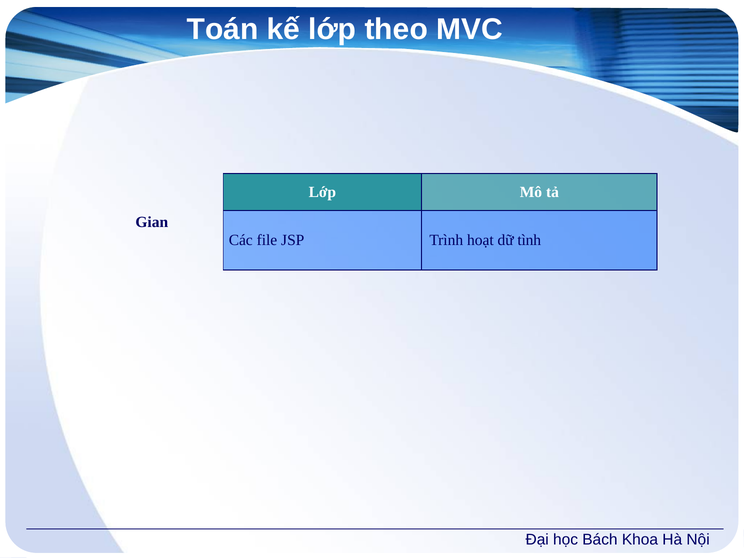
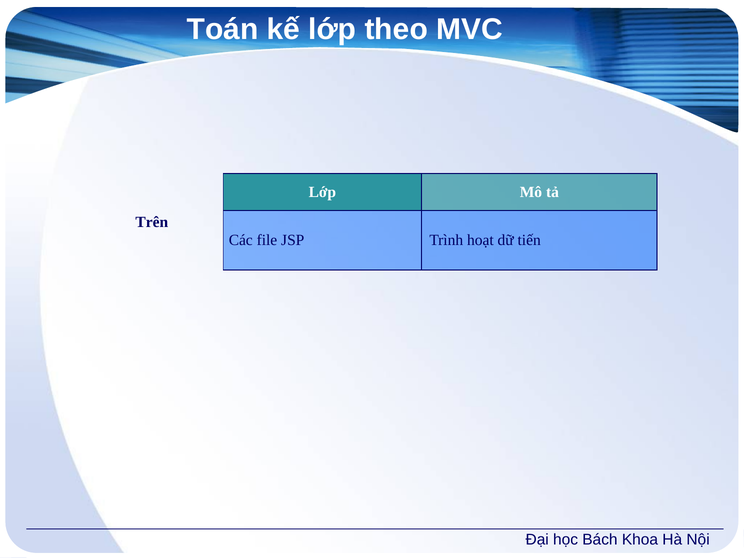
Gian: Gian -> Trên
tình: tình -> tiến
